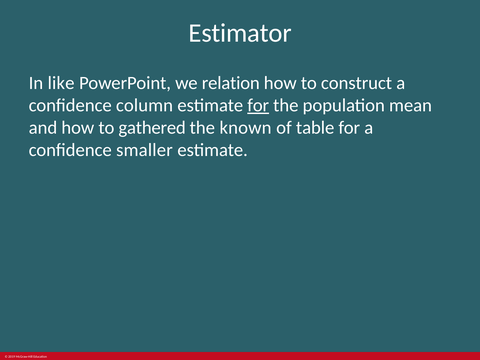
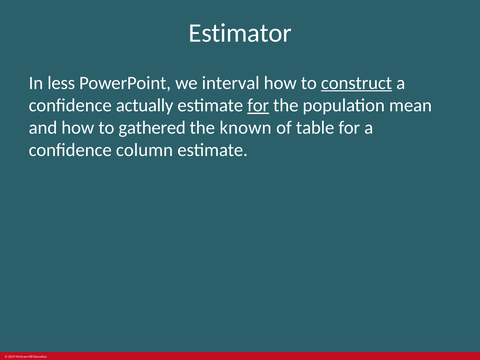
like: like -> less
relation: relation -> interval
construct underline: none -> present
column: column -> actually
smaller: smaller -> column
